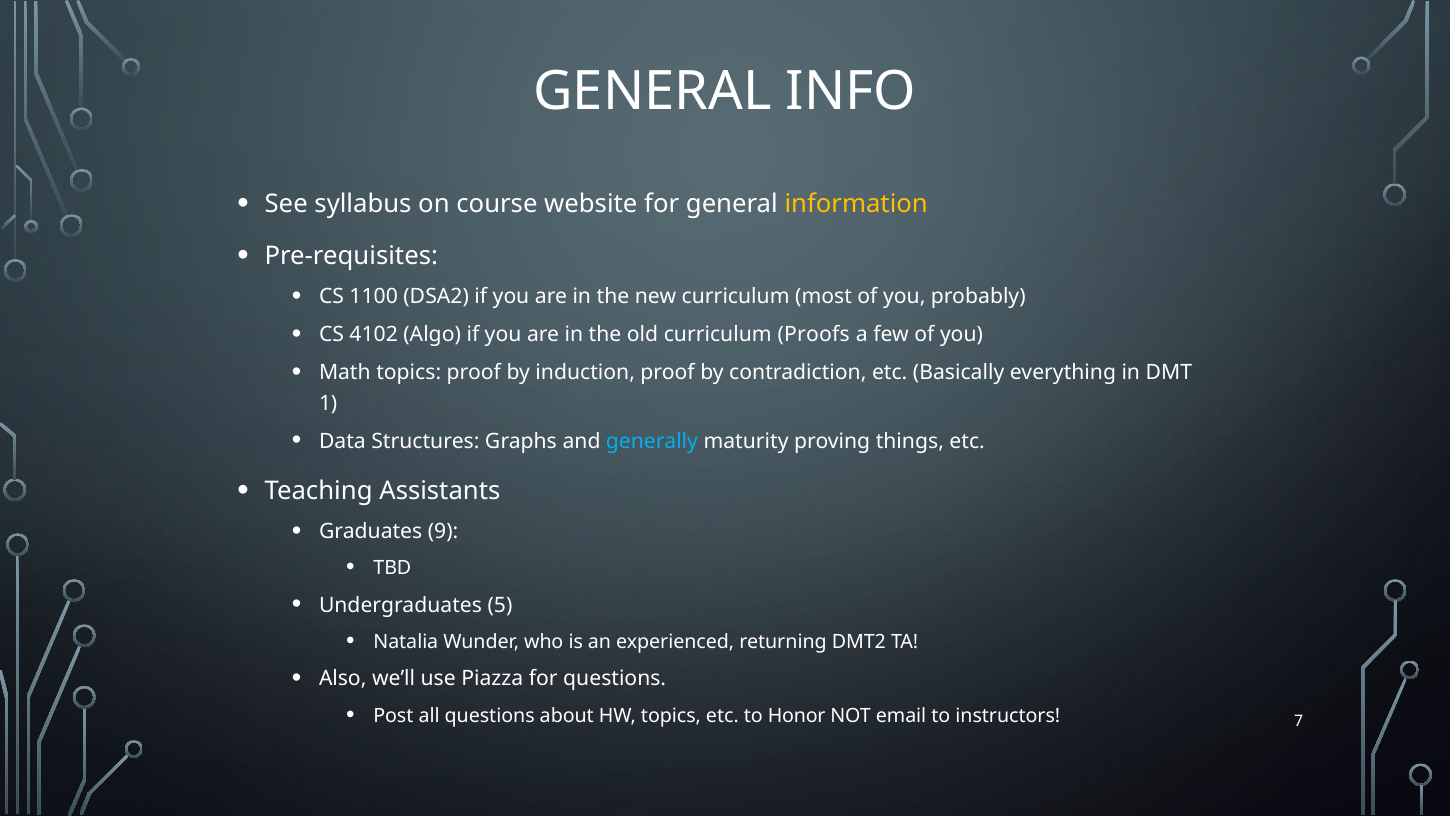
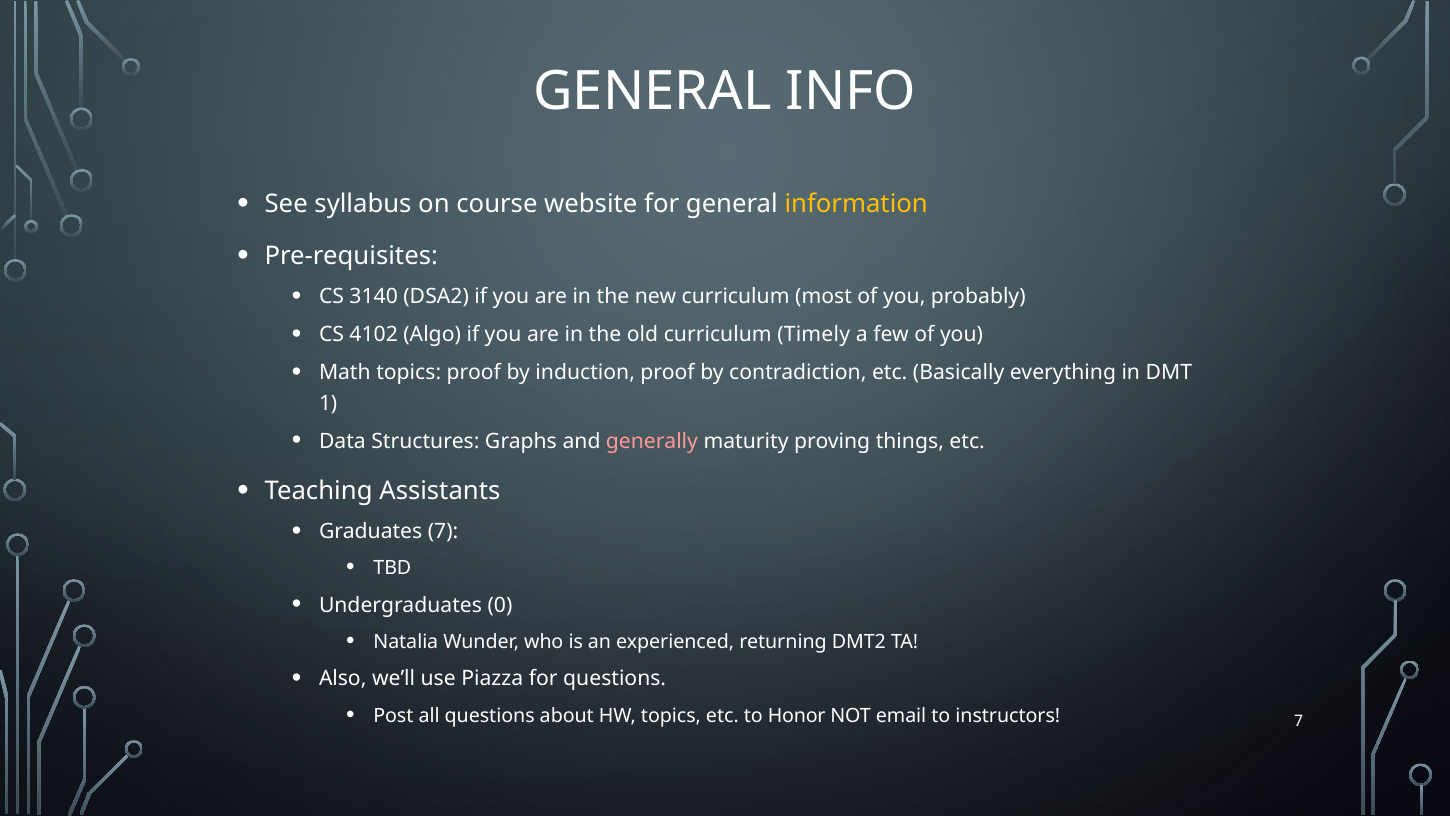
1100: 1100 -> 3140
Proofs: Proofs -> Timely
generally colour: light blue -> pink
Graduates 9: 9 -> 7
5: 5 -> 0
